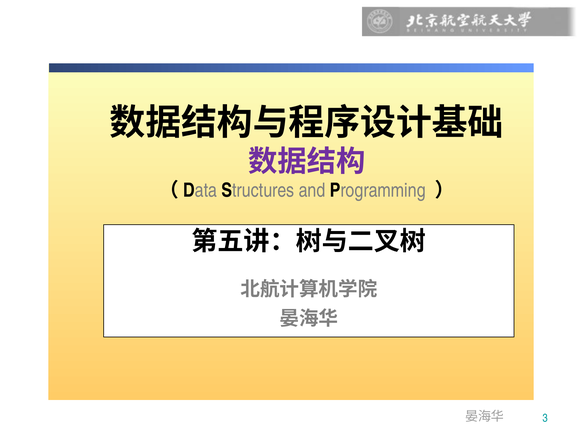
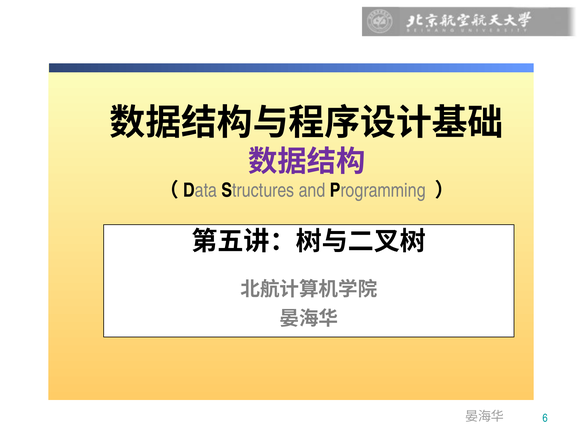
3: 3 -> 6
